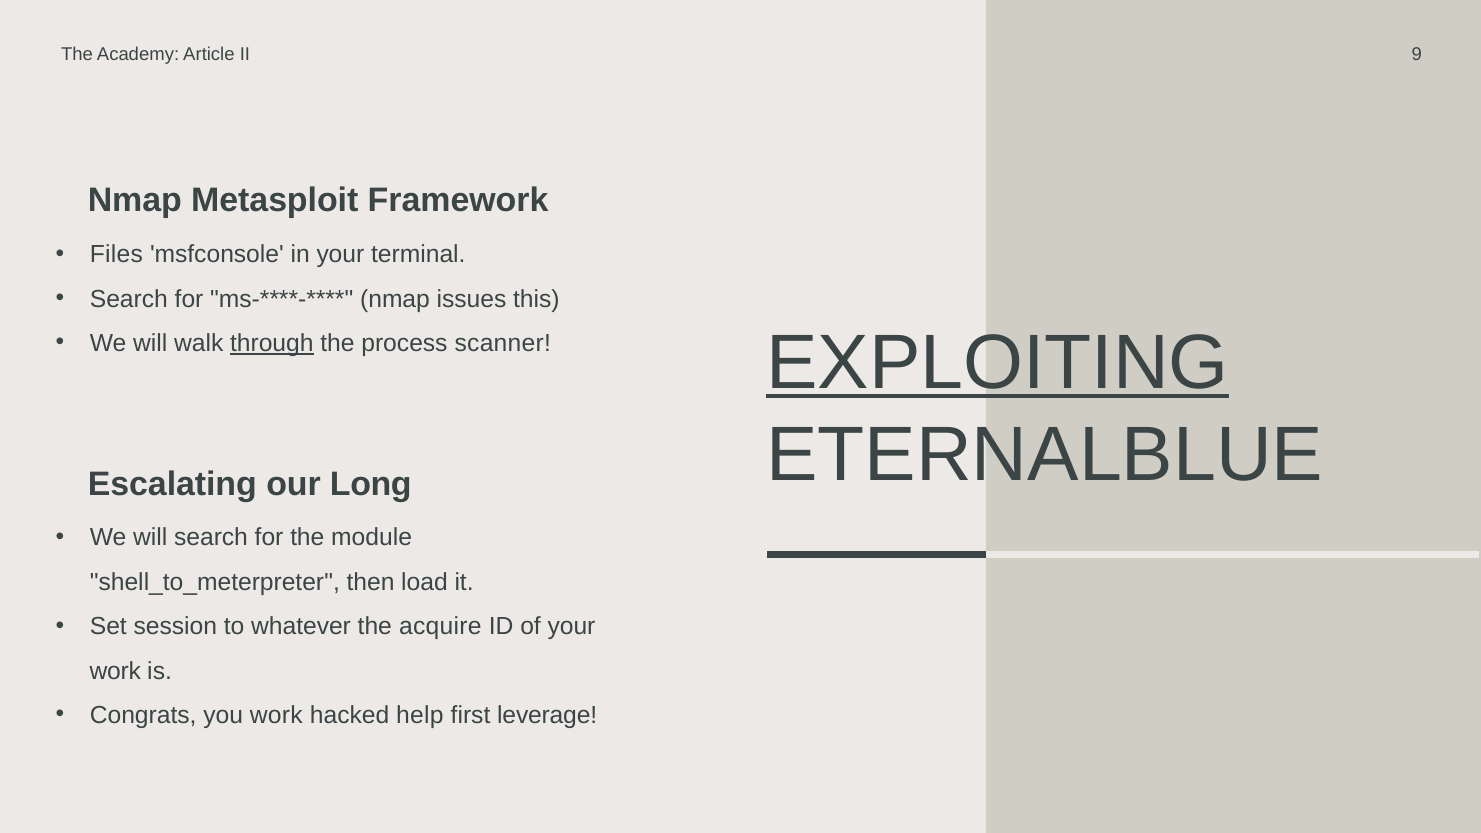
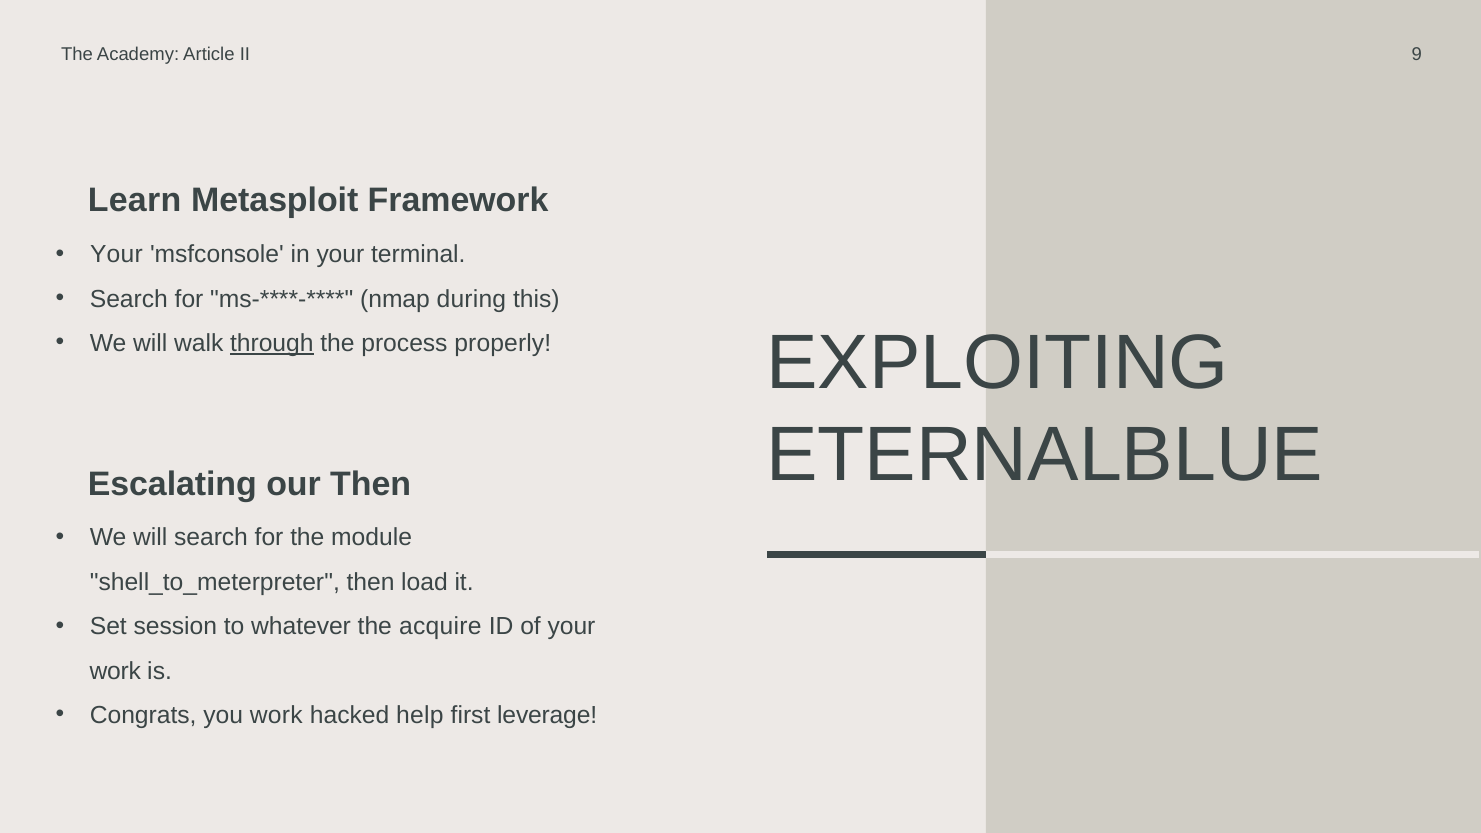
Nmap at (135, 201): Nmap -> Learn
Files at (116, 255): Files -> Your
issues: issues -> during
EXPLOITING underline: present -> none
scanner: scanner -> properly
our Long: Long -> Then
